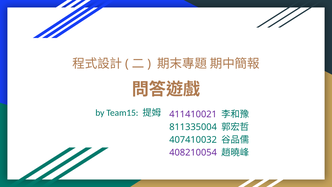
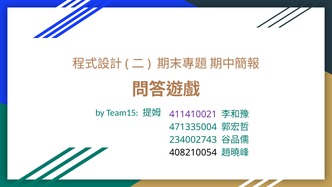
811335004: 811335004 -> 471335004
407410032: 407410032 -> 234002743
408210054 colour: purple -> black
